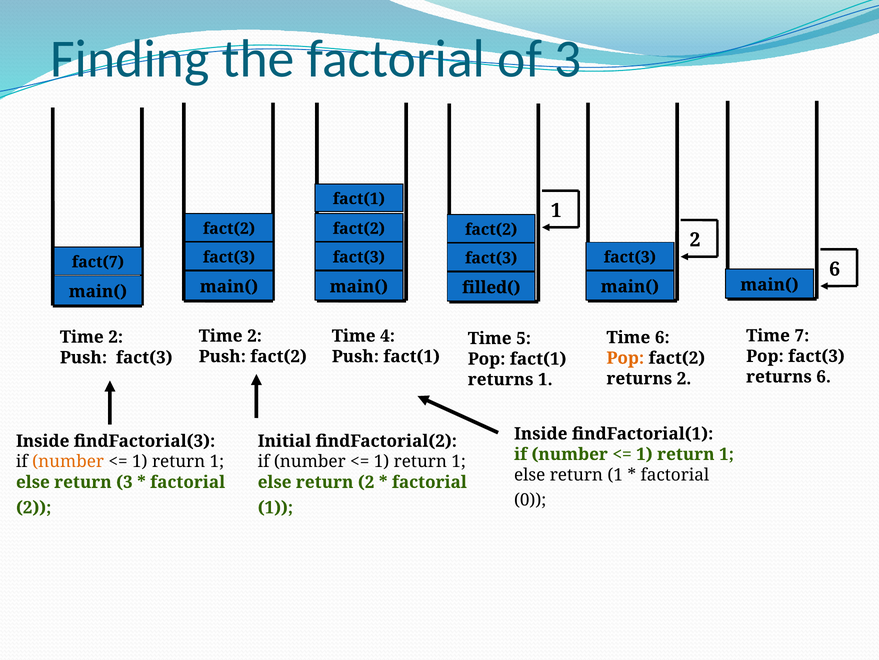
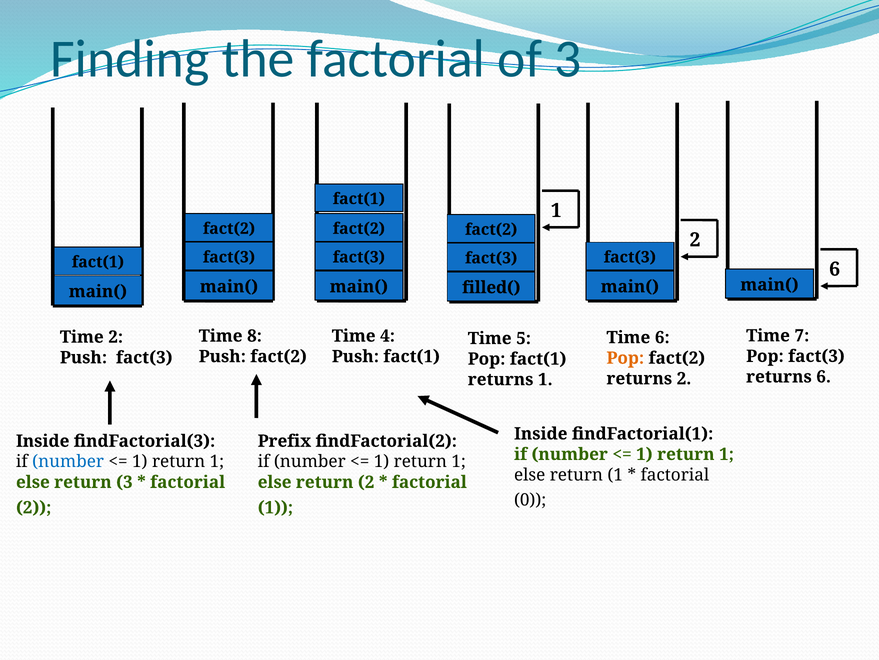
fact(7 at (98, 262): fact(7 -> fact(1
2 at (254, 336): 2 -> 8
Initial: Initial -> Prefix
number at (68, 461) colour: orange -> blue
